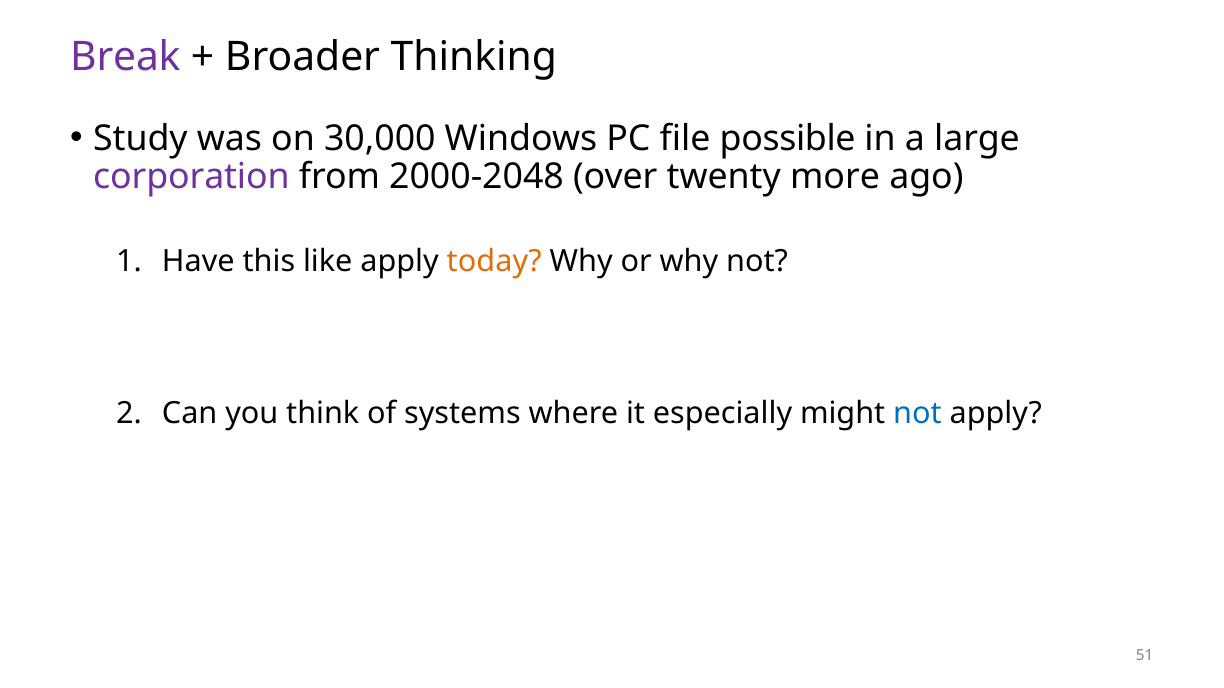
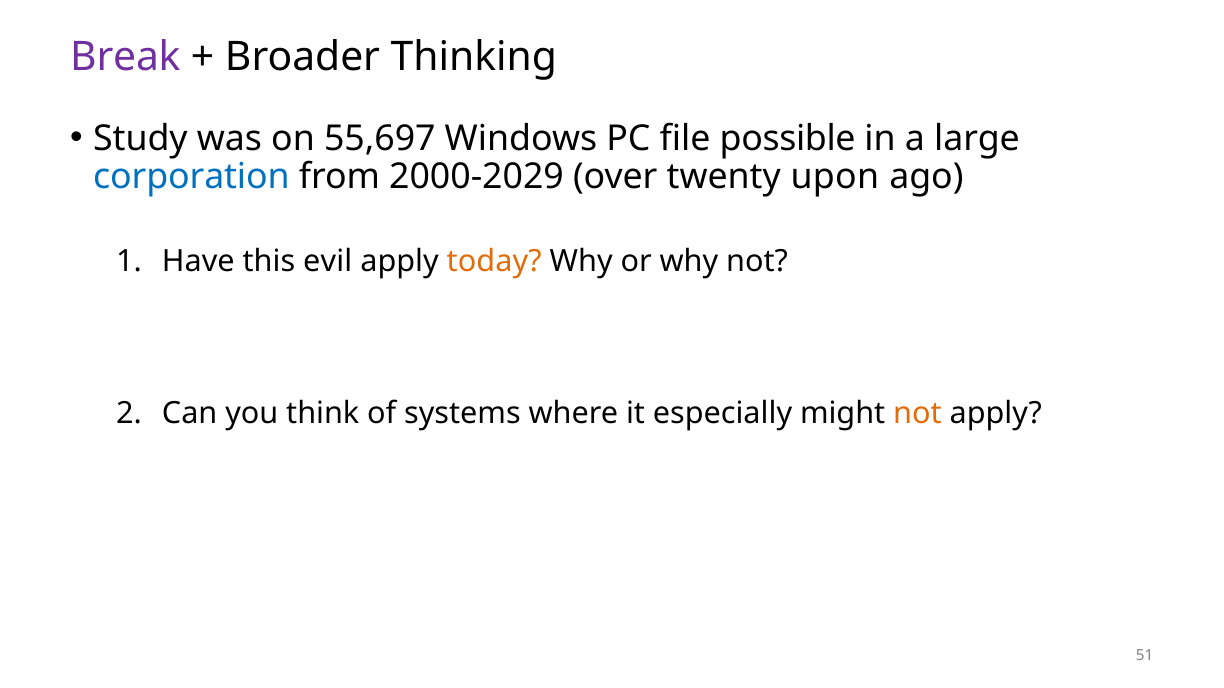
30,000: 30,000 -> 55,697
corporation colour: purple -> blue
2000-2048: 2000-2048 -> 2000-2029
more: more -> upon
like: like -> evil
not at (917, 413) colour: blue -> orange
